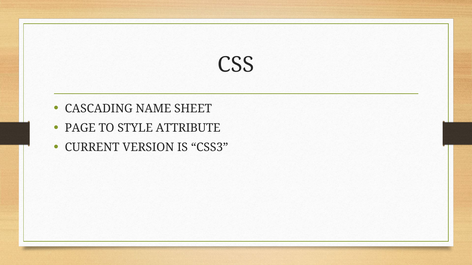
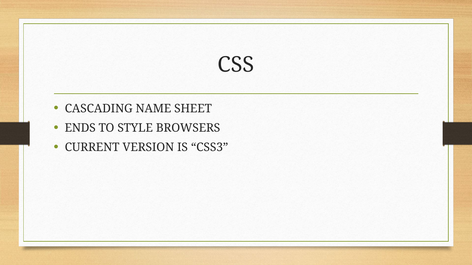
PAGE: PAGE -> ENDS
ATTRIBUTE: ATTRIBUTE -> BROWSERS
